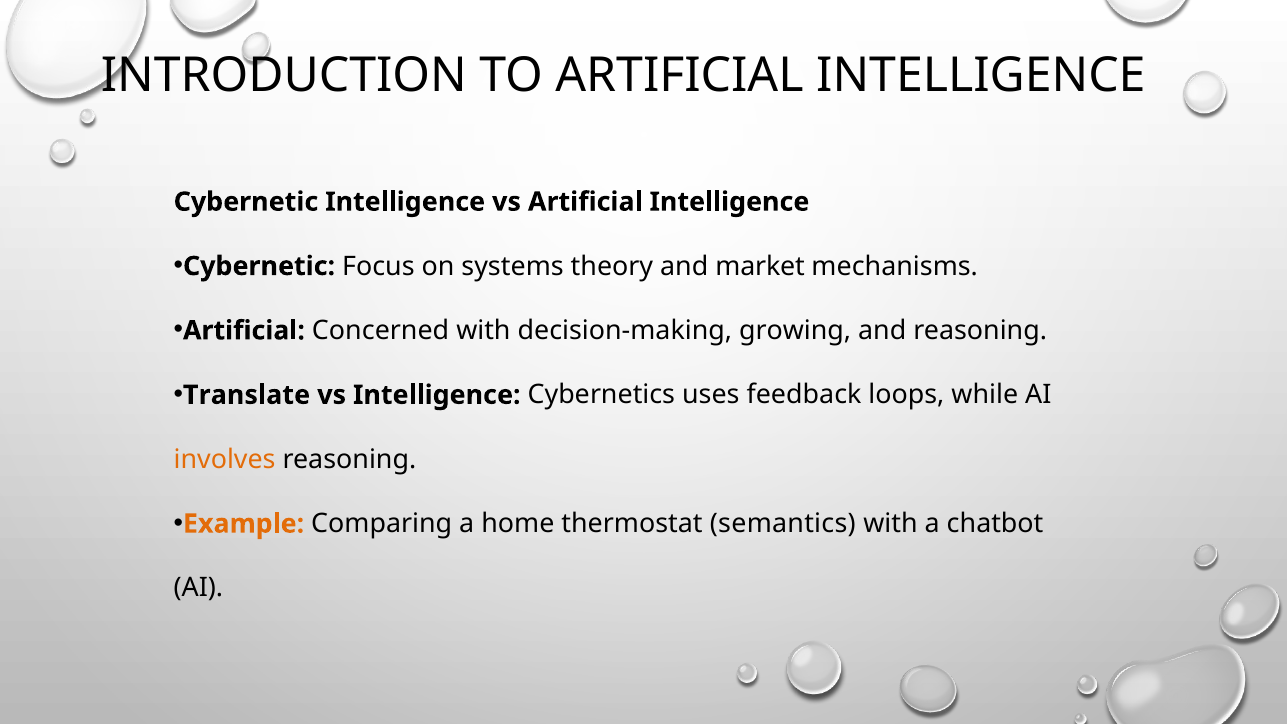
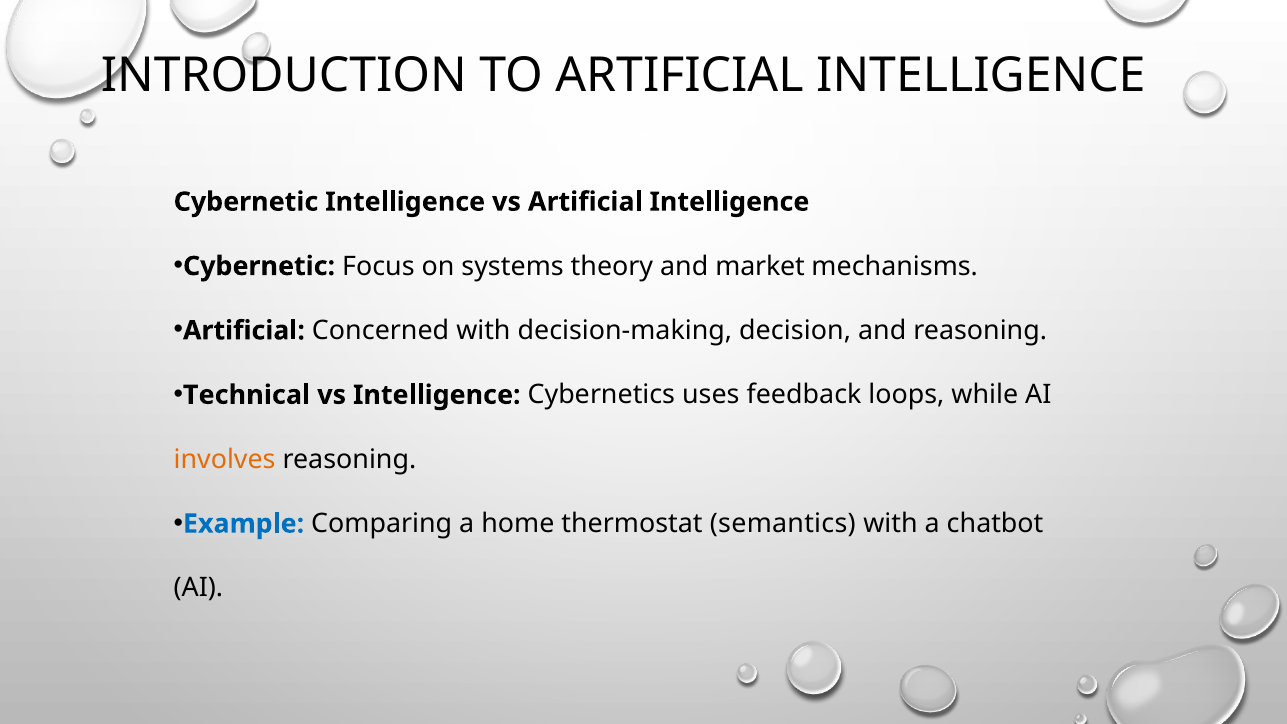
growing: growing -> decision
Translate: Translate -> Technical
Example colour: orange -> blue
